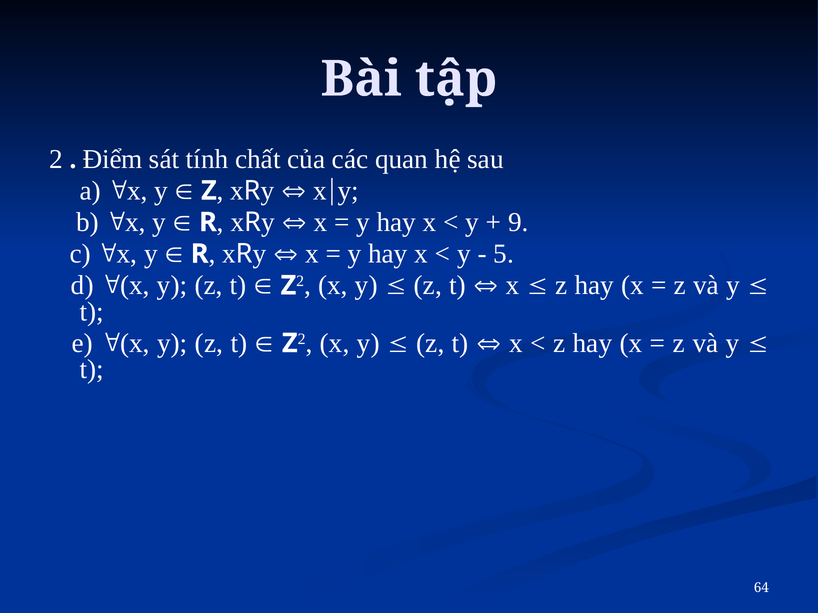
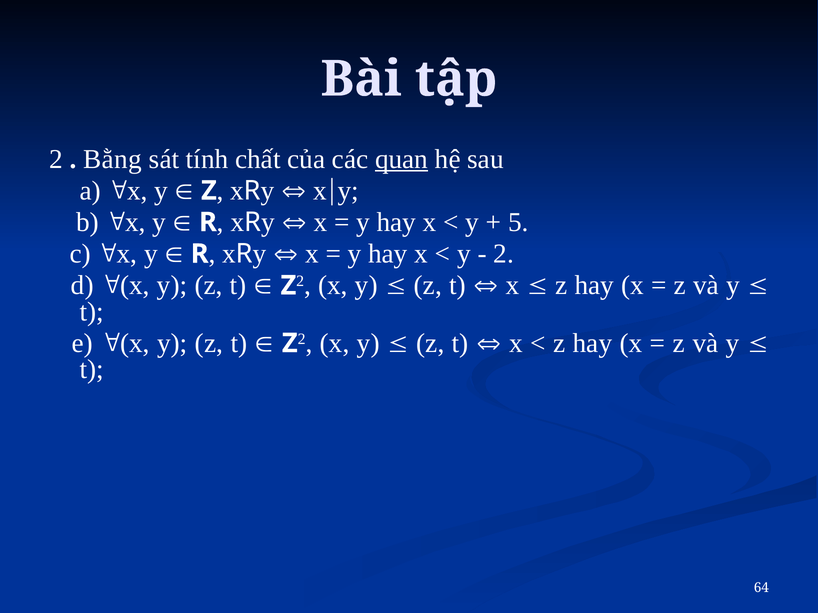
Điểm: Điểm -> Bằng
quan underline: none -> present
9: 9 -> 5
5 at (504, 254): 5 -> 2
